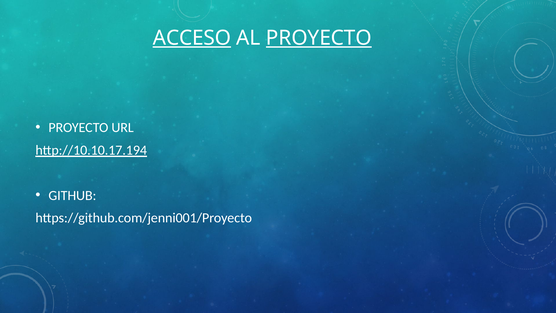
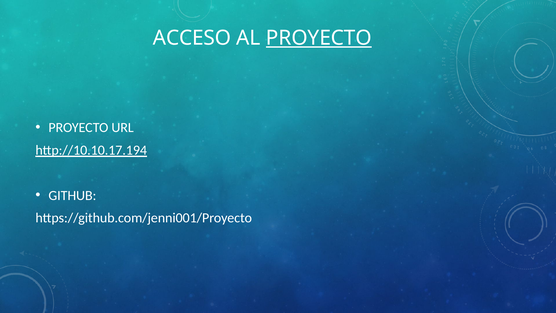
ACCESO underline: present -> none
